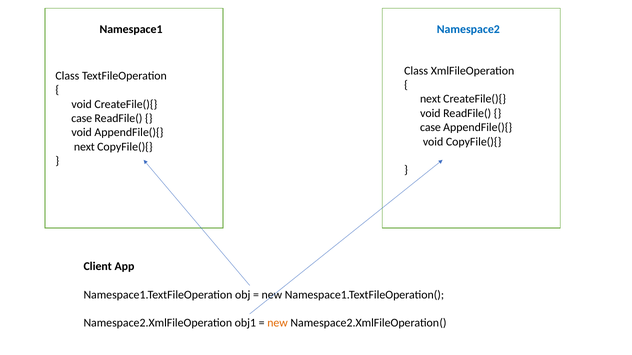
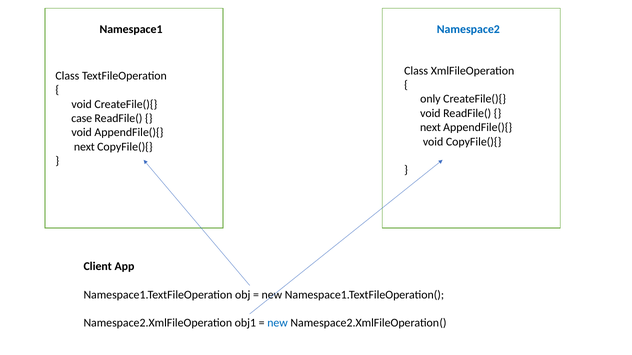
next at (430, 99): next -> only
case at (430, 128): case -> next
new at (278, 323) colour: orange -> blue
